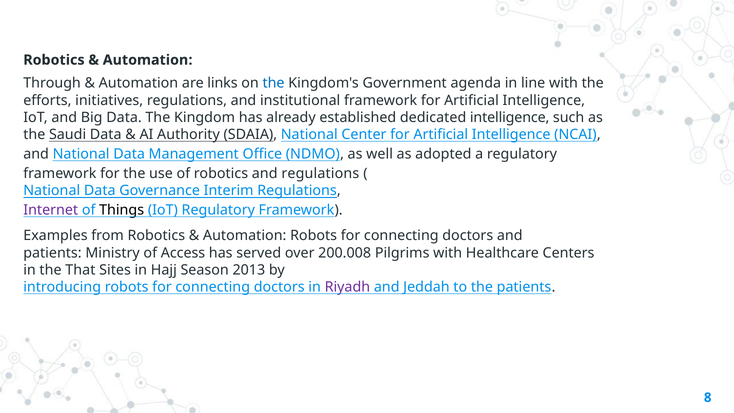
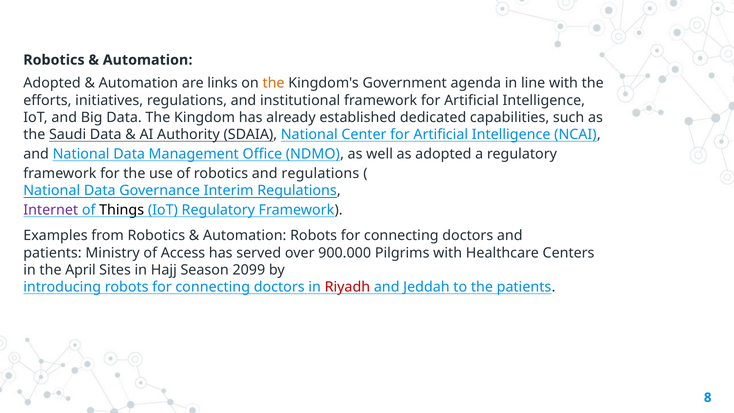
Through at (52, 83): Through -> Adopted
the at (274, 83) colour: blue -> orange
dedicated intelligence: intelligence -> capabilities
200.008: 200.008 -> 900.000
That: That -> April
2013: 2013 -> 2099
Riyadh colour: purple -> red
